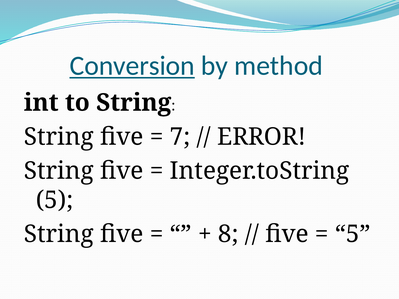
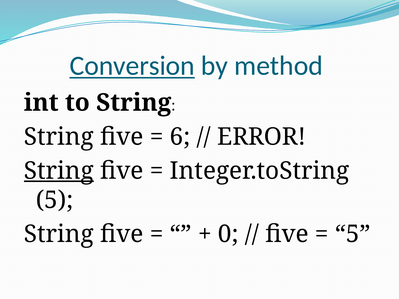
7: 7 -> 6
String at (59, 171) underline: none -> present
8: 8 -> 0
